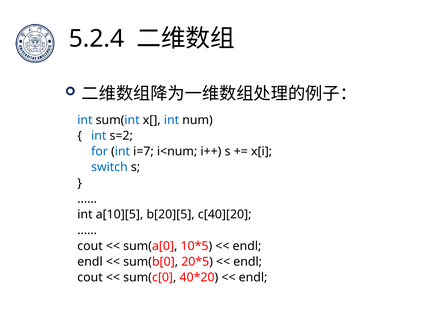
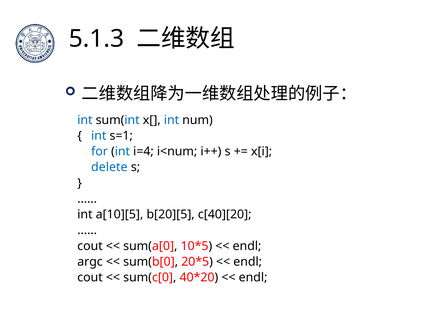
5.2.4: 5.2.4 -> 5.1.3
s=2: s=2 -> s=1
i=7: i=7 -> i=4
switch: switch -> delete
endl at (90, 262): endl -> argc
